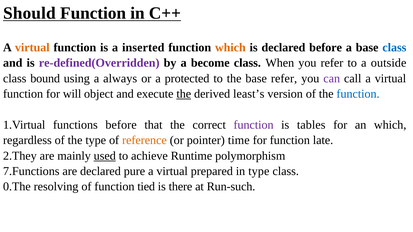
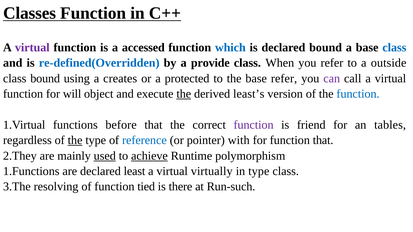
Should: Should -> Classes
virtual at (32, 48) colour: orange -> purple
inserted: inserted -> accessed
which at (230, 48) colour: orange -> blue
declared before: before -> bound
re-defined(Overridden colour: purple -> blue
become: become -> provide
always: always -> creates
tables: tables -> friend
an which: which -> tables
the at (75, 140) underline: none -> present
reference colour: orange -> blue
time: time -> with
function late: late -> that
achieve underline: none -> present
7.Functions: 7.Functions -> 1.Functions
pure: pure -> least
prepared: prepared -> virtually
0.The: 0.The -> 3.The
